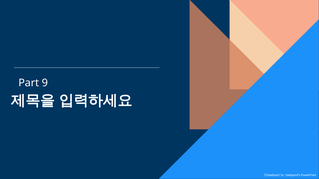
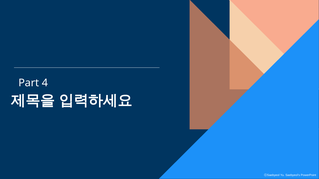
9: 9 -> 4
